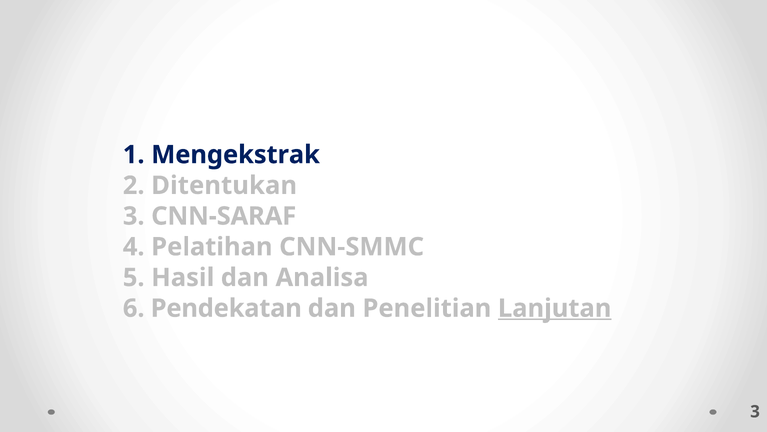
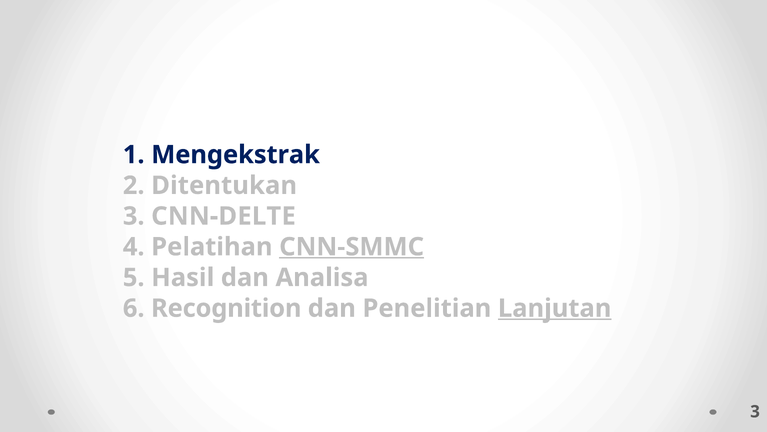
CNN-SARAF: CNN-SARAF -> CNN-DELTE
CNN-SMMC underline: none -> present
Pendekatan: Pendekatan -> Recognition
